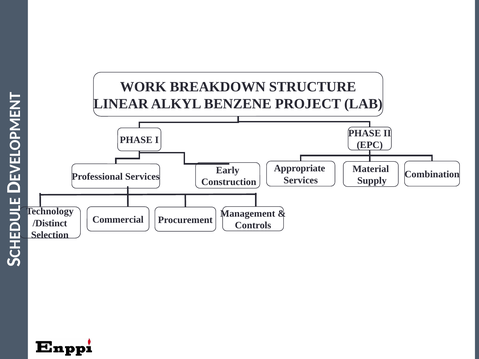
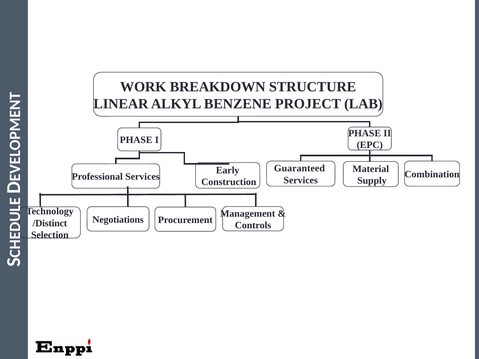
Appropriate: Appropriate -> Guaranteed
Commercial: Commercial -> Negotiations
